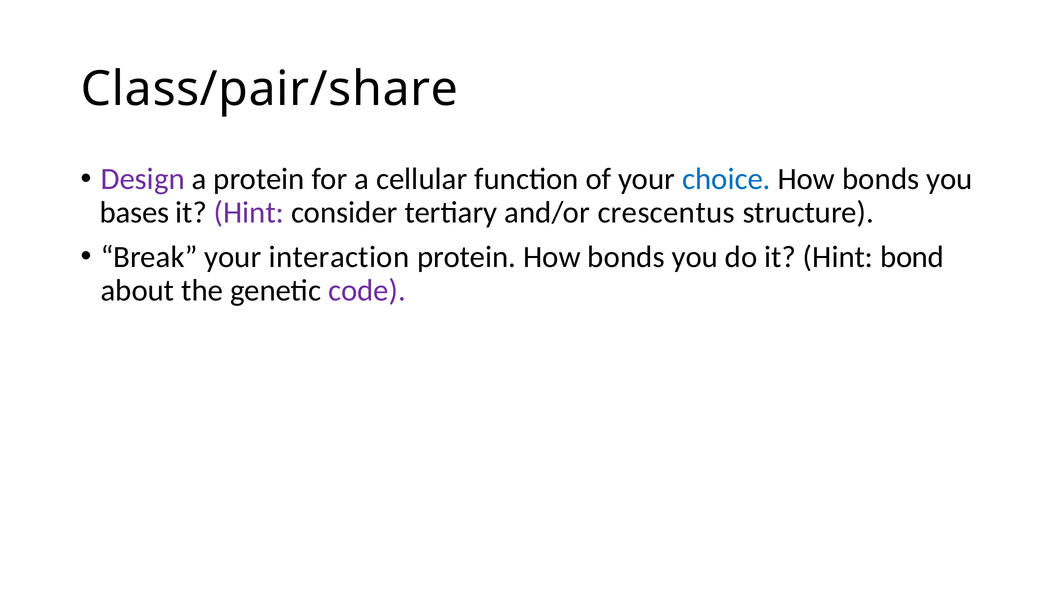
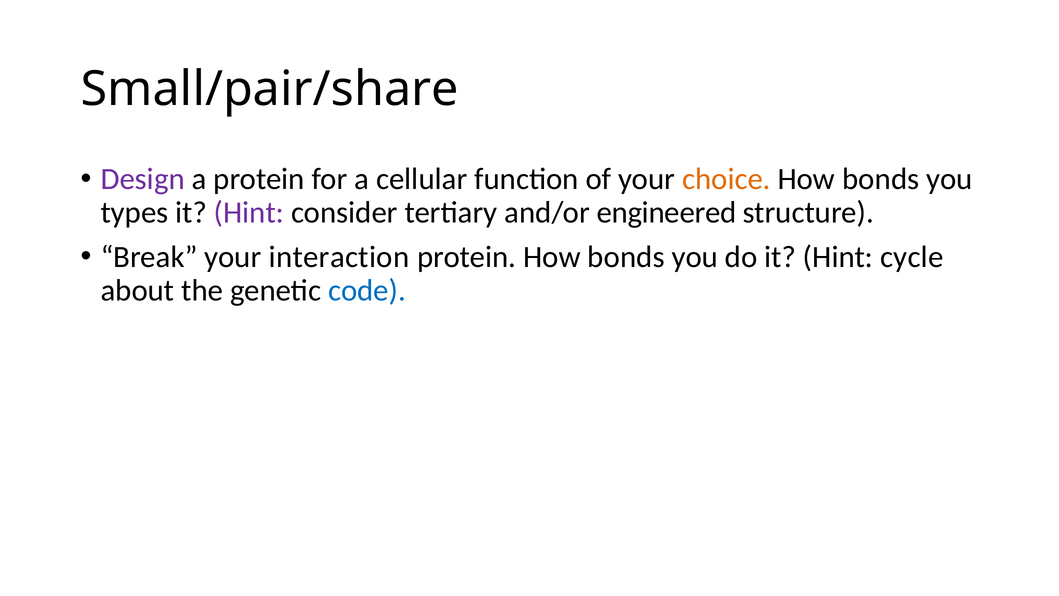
Class/pair/share: Class/pair/share -> Small/pair/share
choice colour: blue -> orange
bases: bases -> types
crescentus: crescentus -> engineered
bond: bond -> cycle
code colour: purple -> blue
